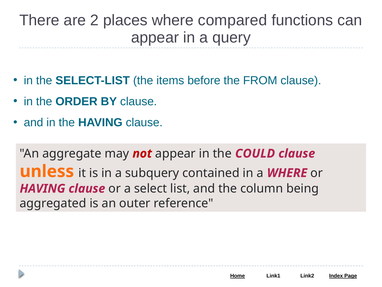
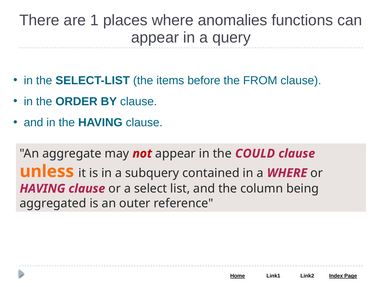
2: 2 -> 1
compared: compared -> anomalies
